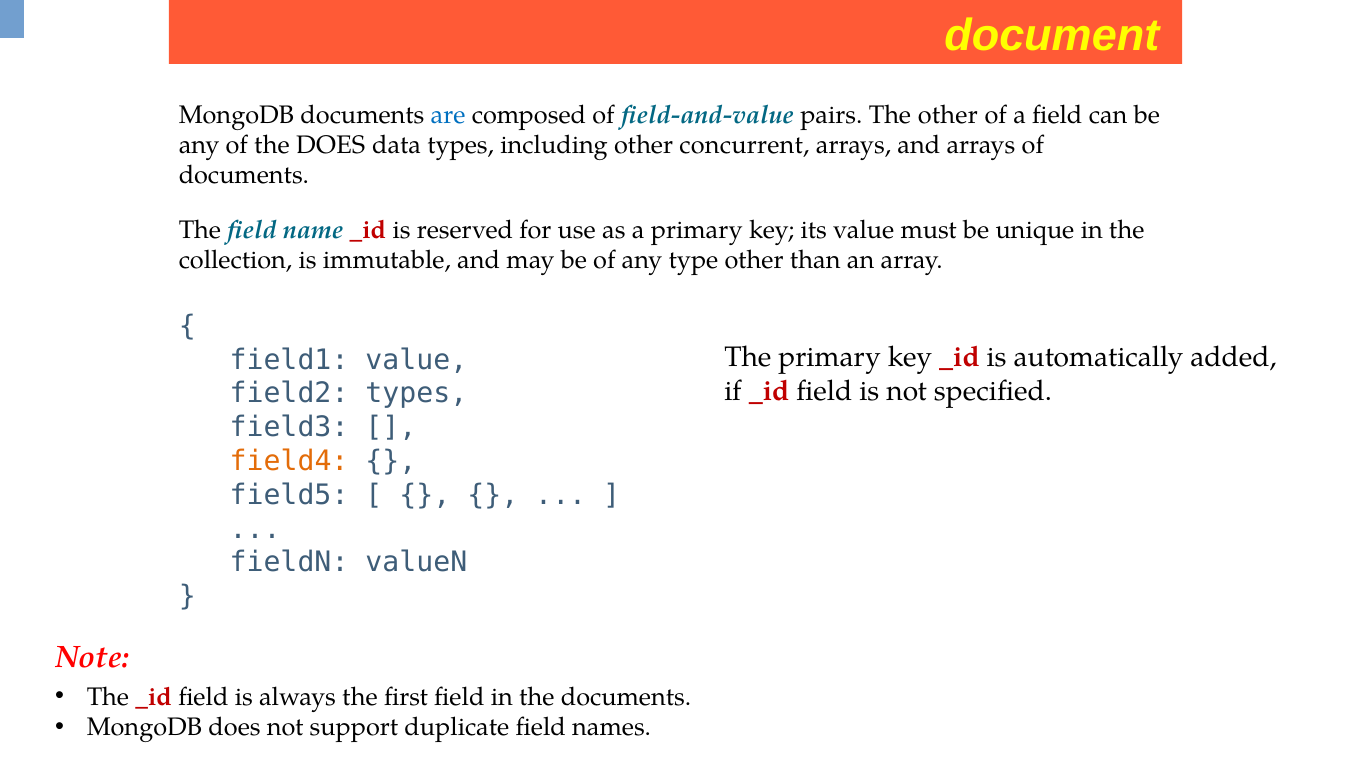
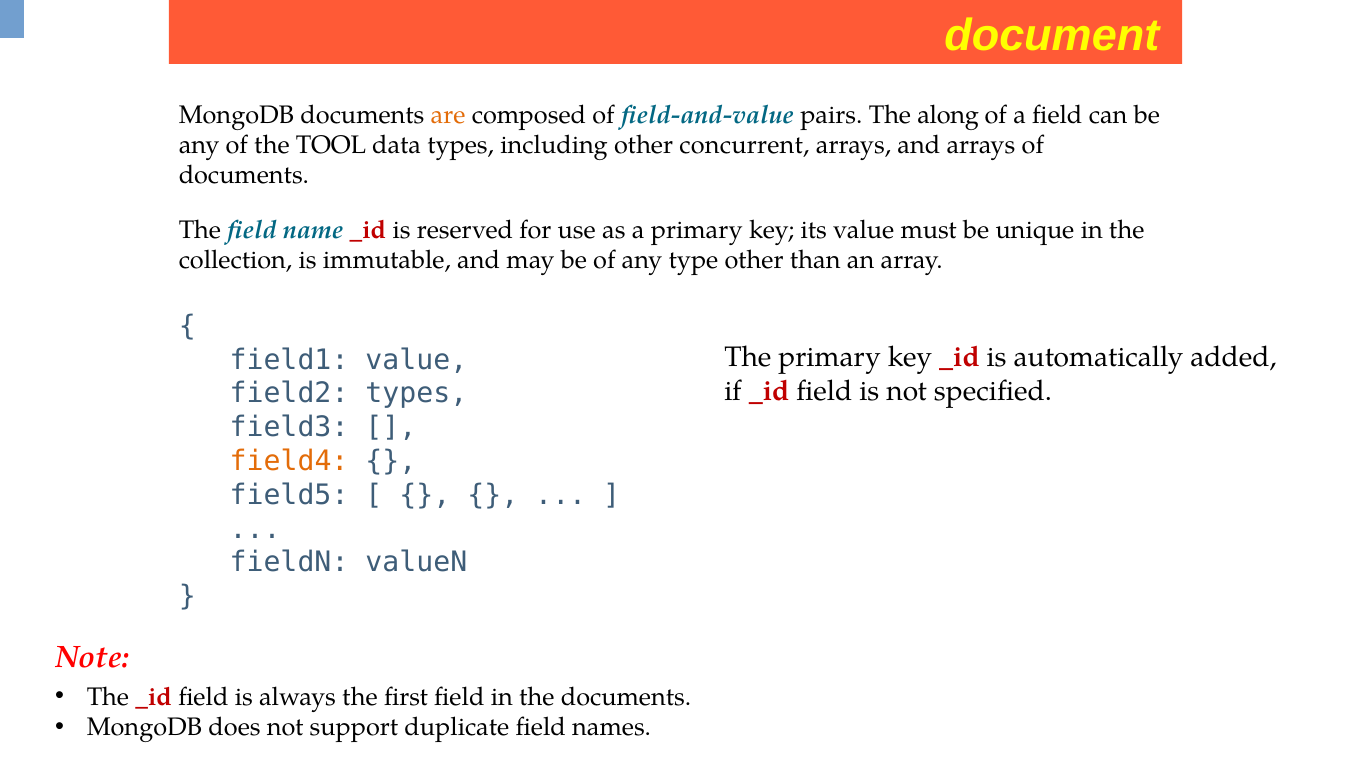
are colour: blue -> orange
The other: other -> along
the DOES: DOES -> TOOL
